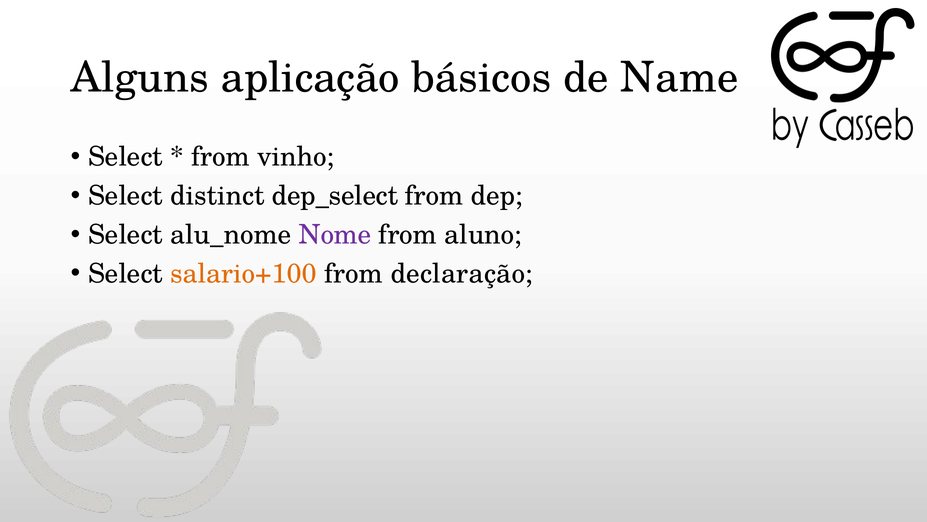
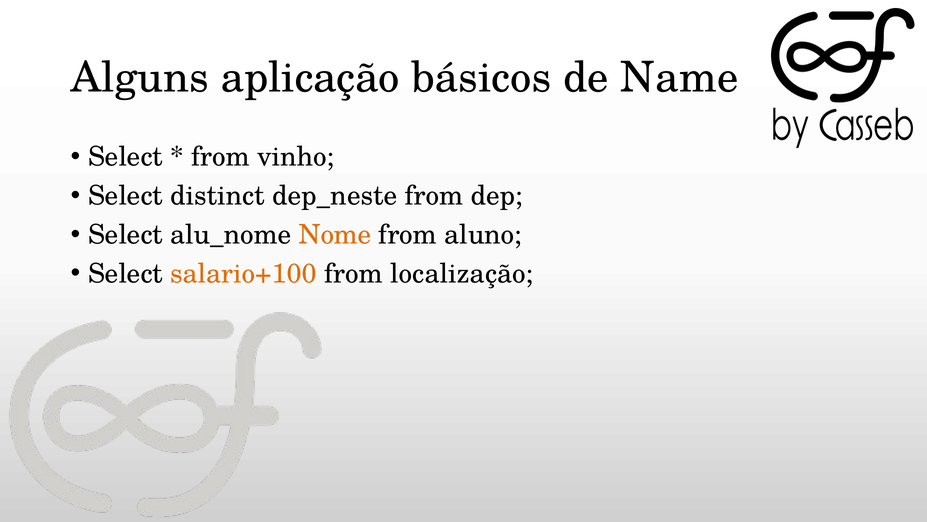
dep_select: dep_select -> dep_neste
Nome colour: purple -> orange
declaração: declaração -> localização
